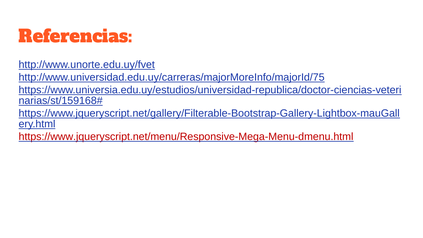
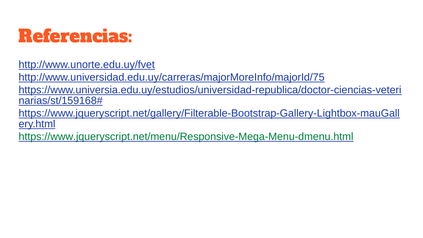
https://www.jqueryscript.net/menu/Responsive-Mega-Menu-dmenu.html colour: red -> green
